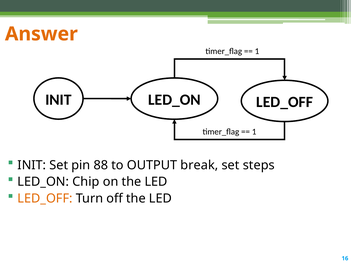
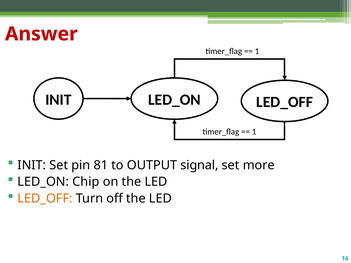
Answer colour: orange -> red
88: 88 -> 81
break: break -> signal
steps: steps -> more
